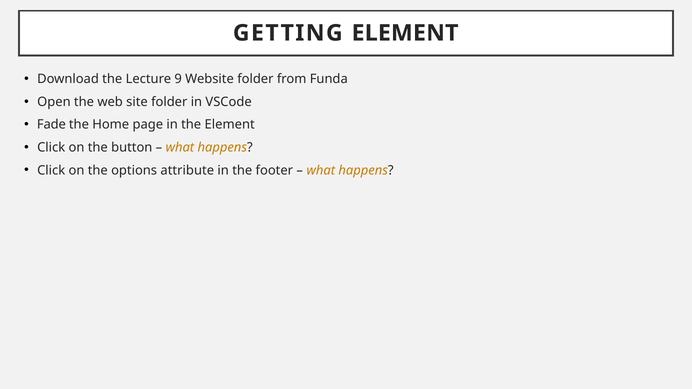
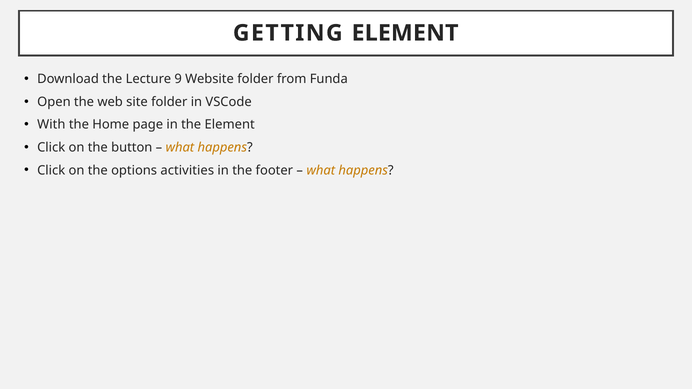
Fade: Fade -> With
attribute: attribute -> activities
